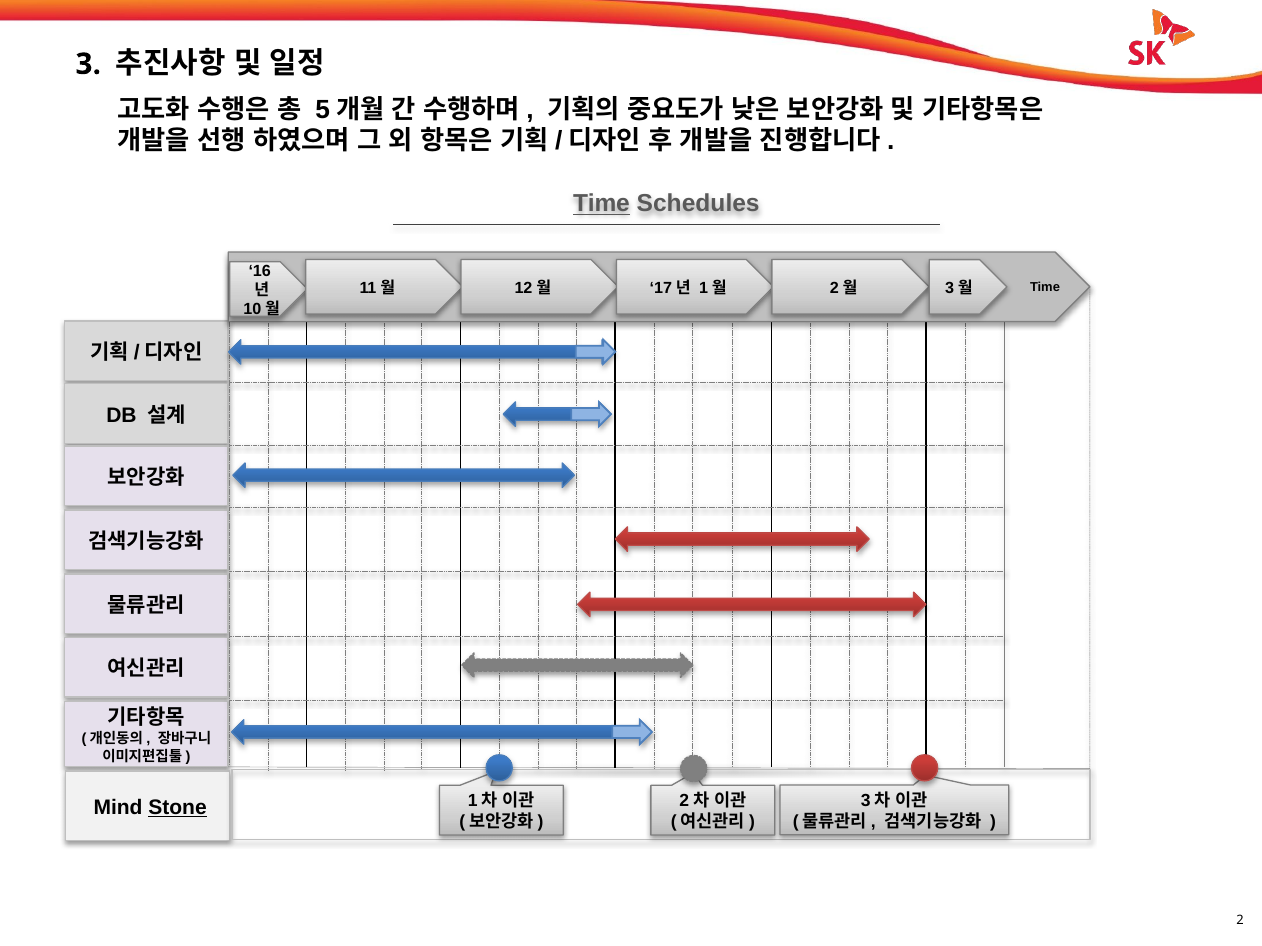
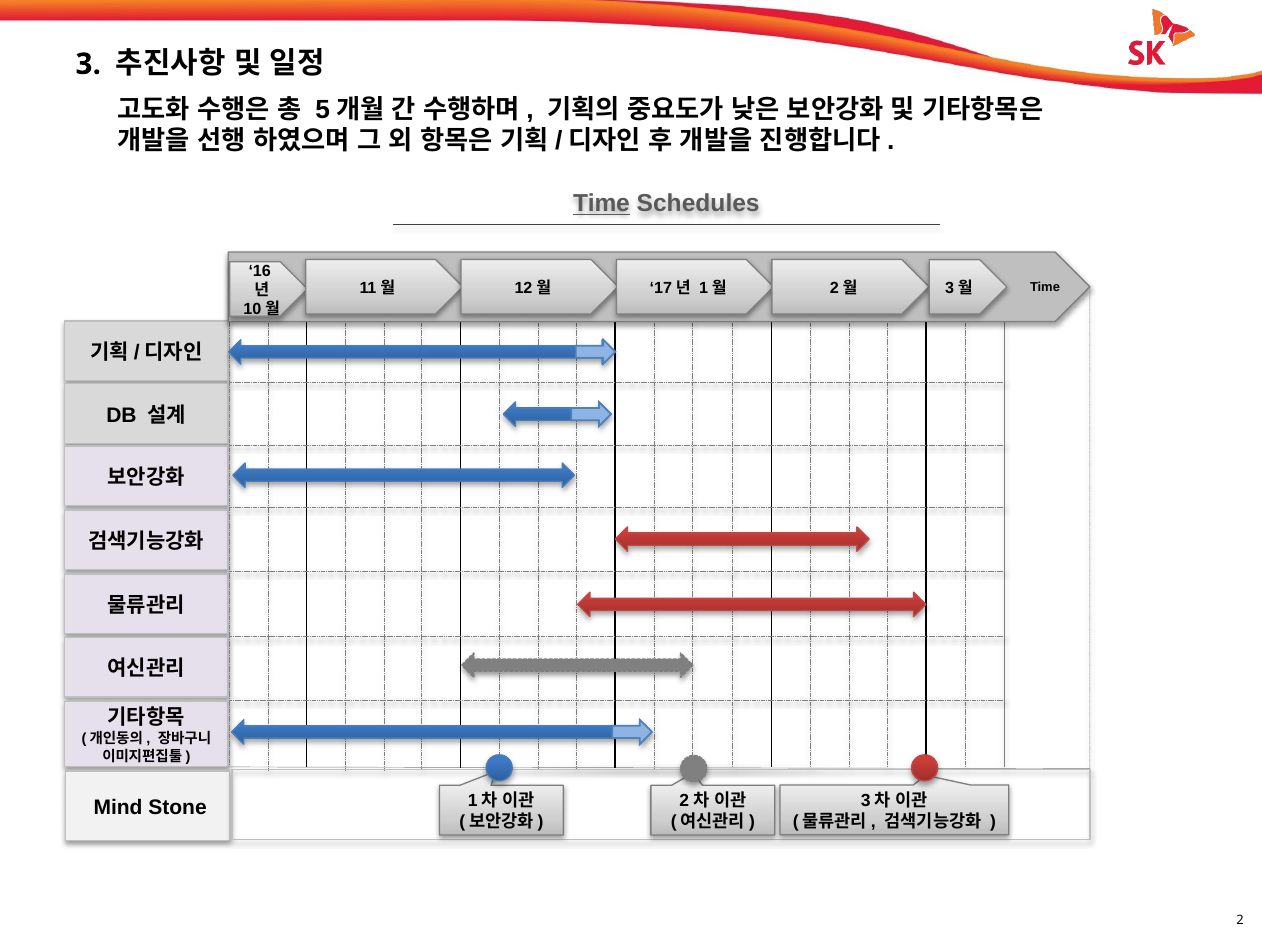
Stone underline: present -> none
